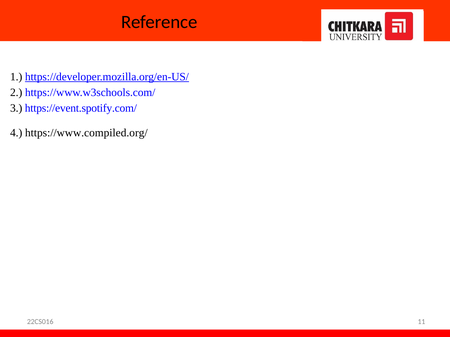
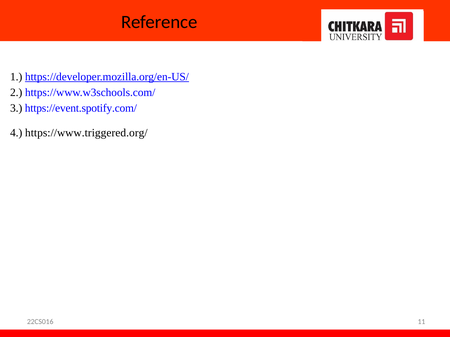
https://www.compiled.org/: https://www.compiled.org/ -> https://www.triggered.org/
